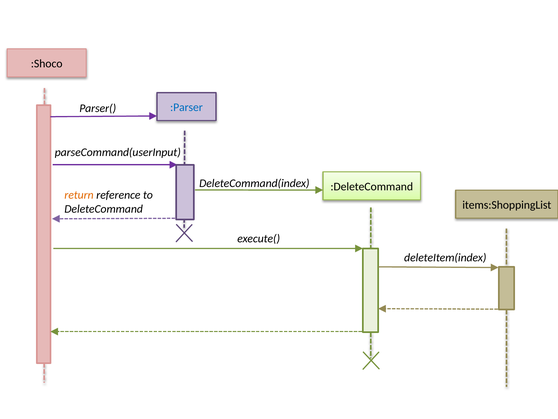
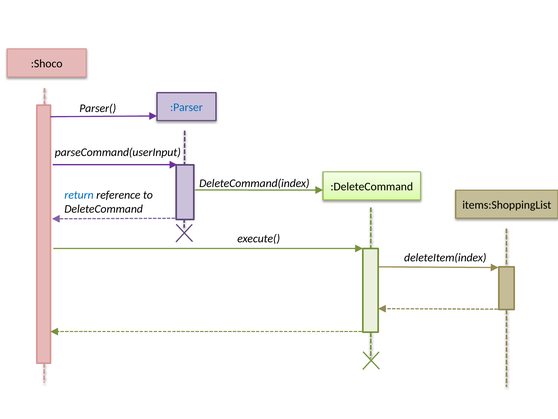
return colour: orange -> blue
